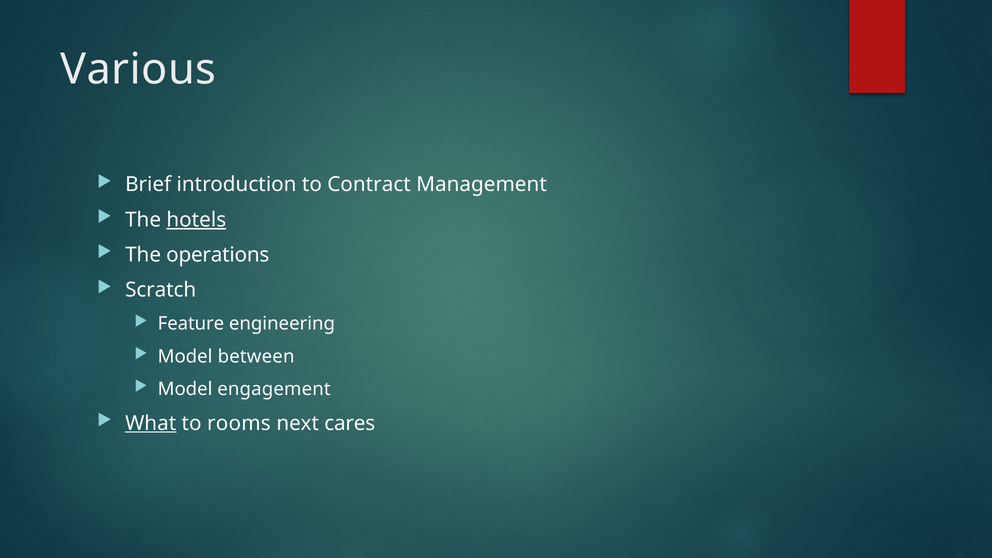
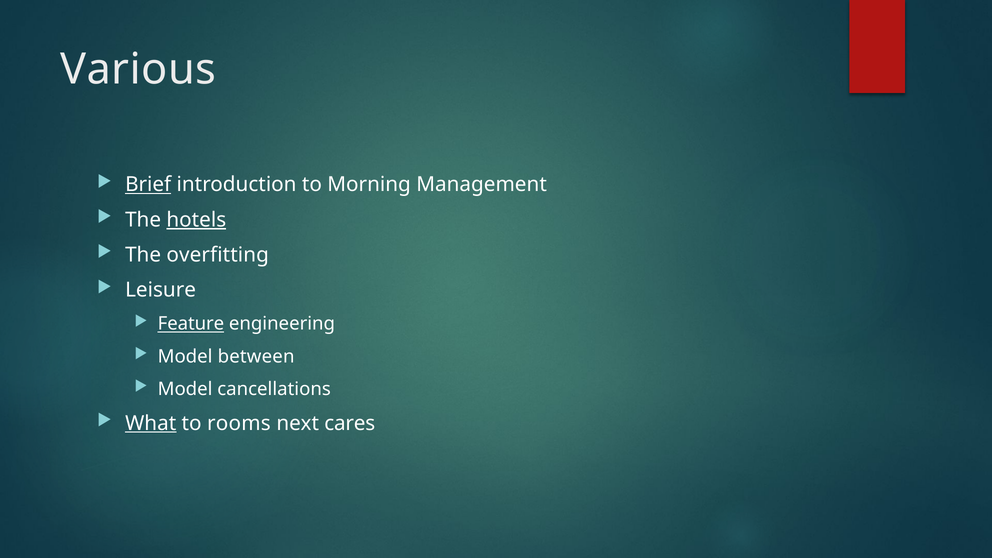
Brief underline: none -> present
Contract: Contract -> Morning
operations: operations -> overfitting
Scratch: Scratch -> Leisure
Feature underline: none -> present
engagement: engagement -> cancellations
